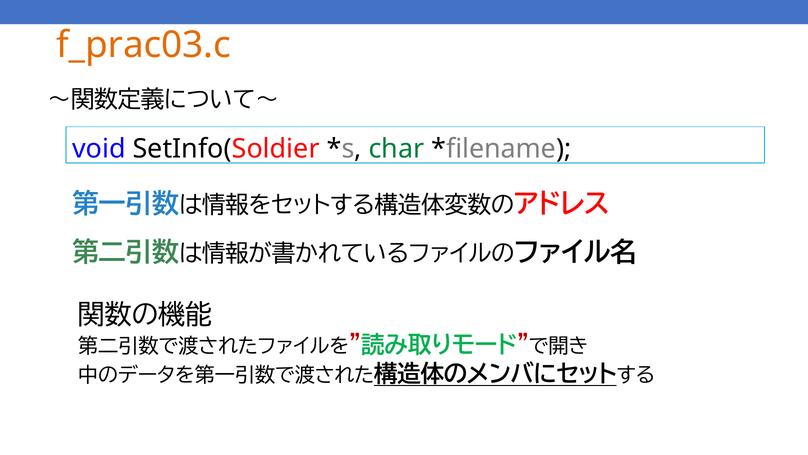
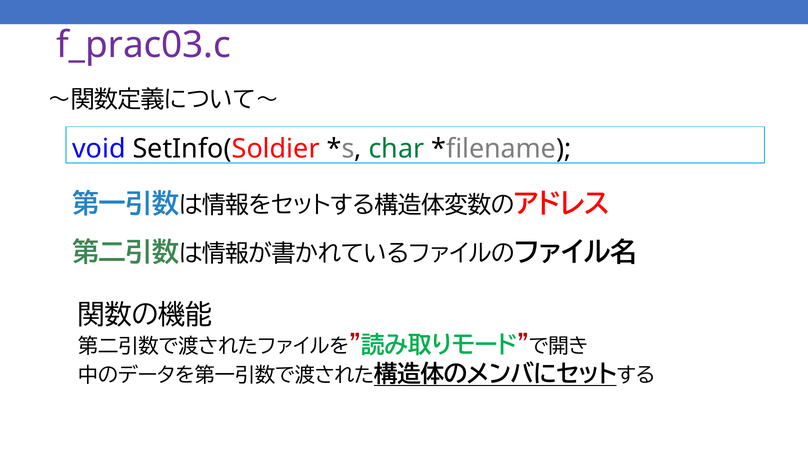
f_prac03.c colour: orange -> purple
